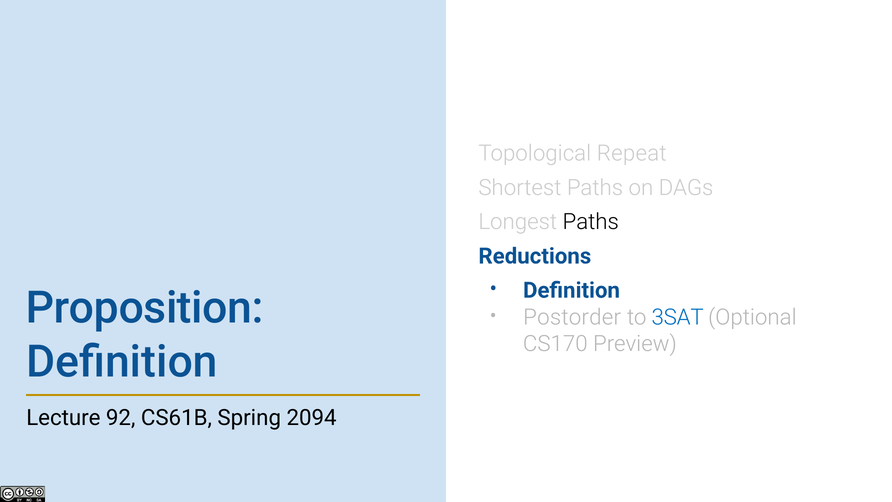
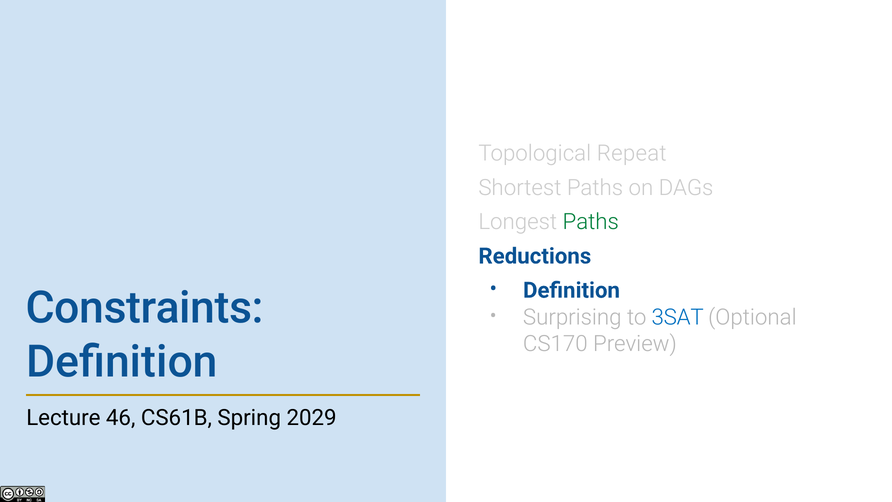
Paths at (591, 222) colour: black -> green
Proposition: Proposition -> Constraints
Postorder: Postorder -> Surprising
92: 92 -> 46
2094: 2094 -> 2029
